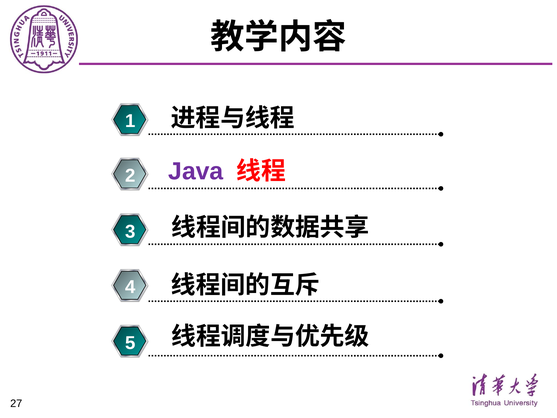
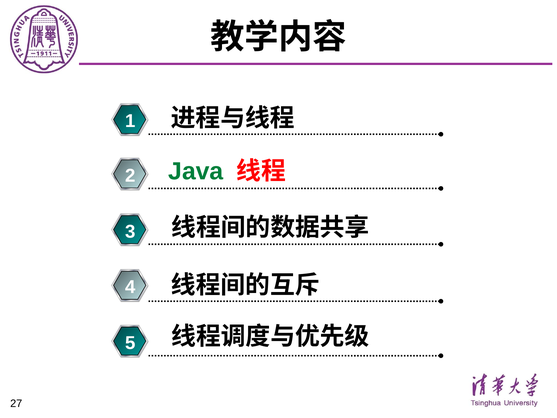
Java colour: purple -> green
